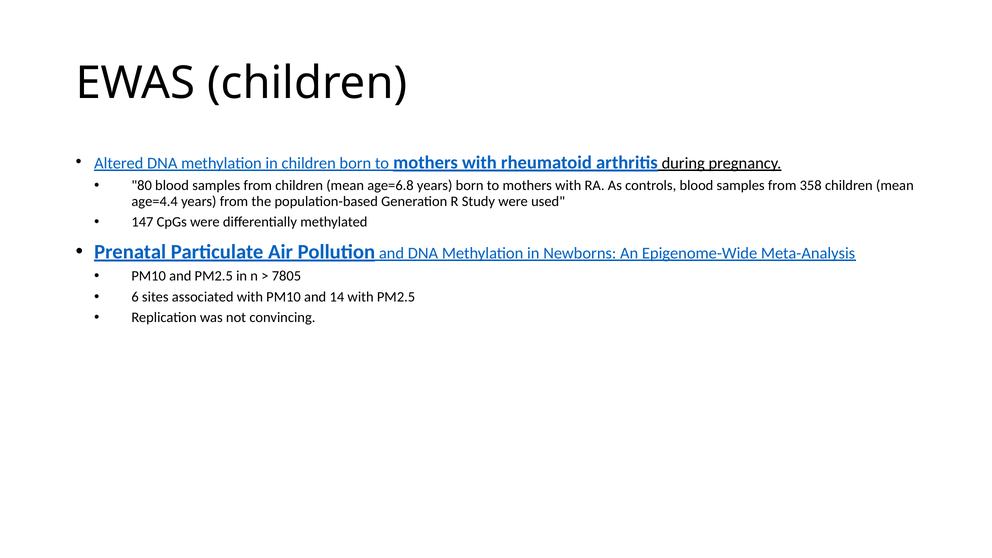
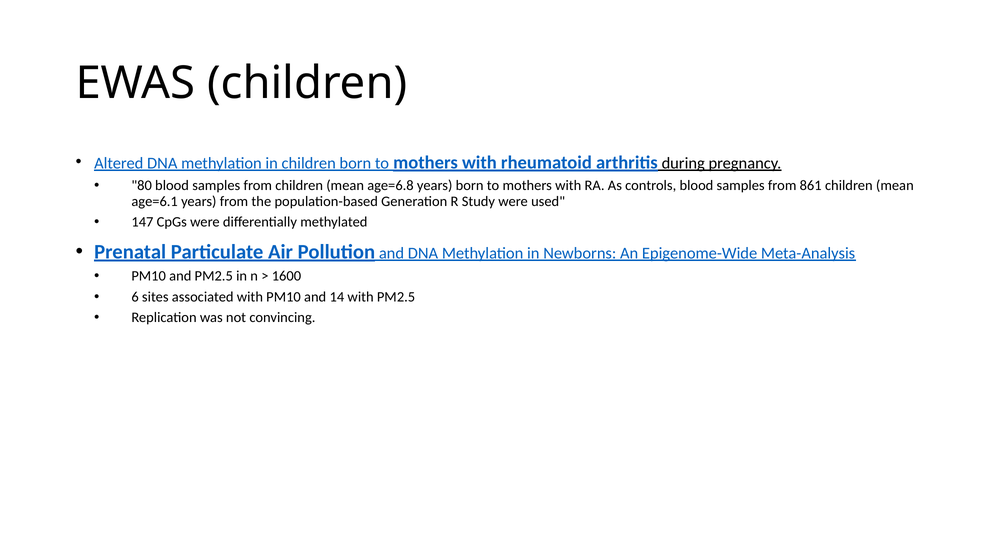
358: 358 -> 861
age=4.4: age=4.4 -> age=6.1
7805: 7805 -> 1600
